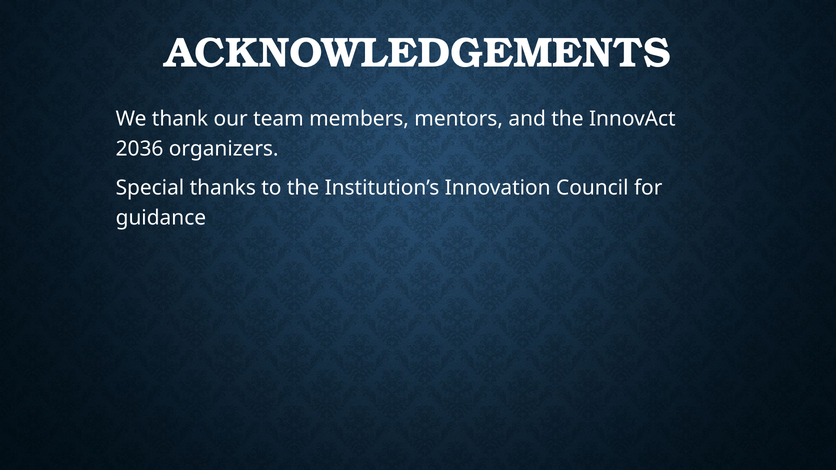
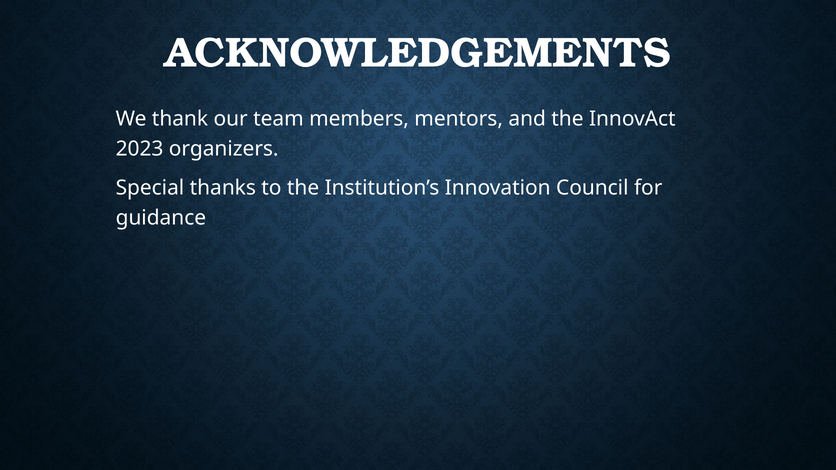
2036: 2036 -> 2023
